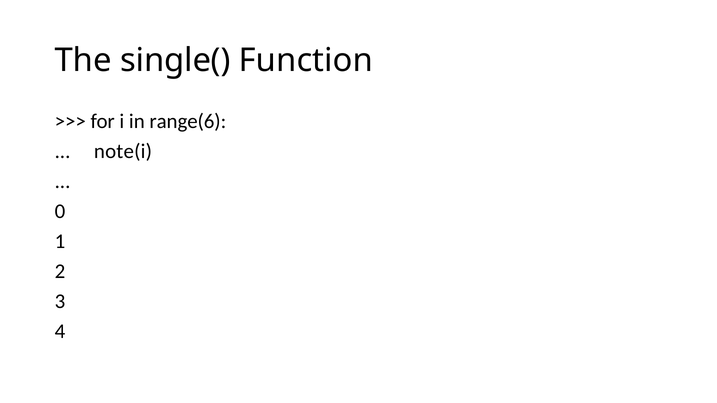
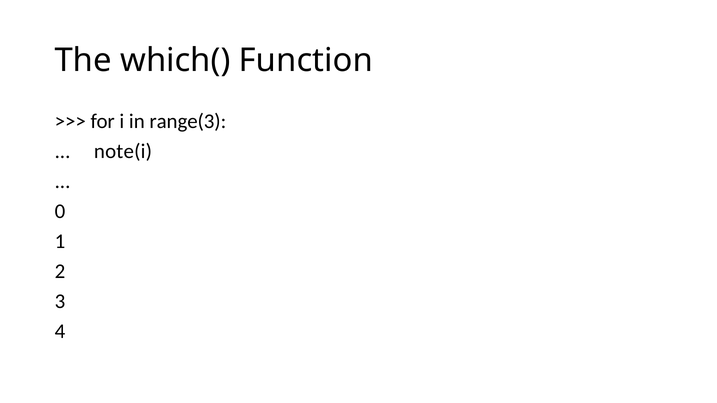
single(: single( -> which(
range(6: range(6 -> range(3
